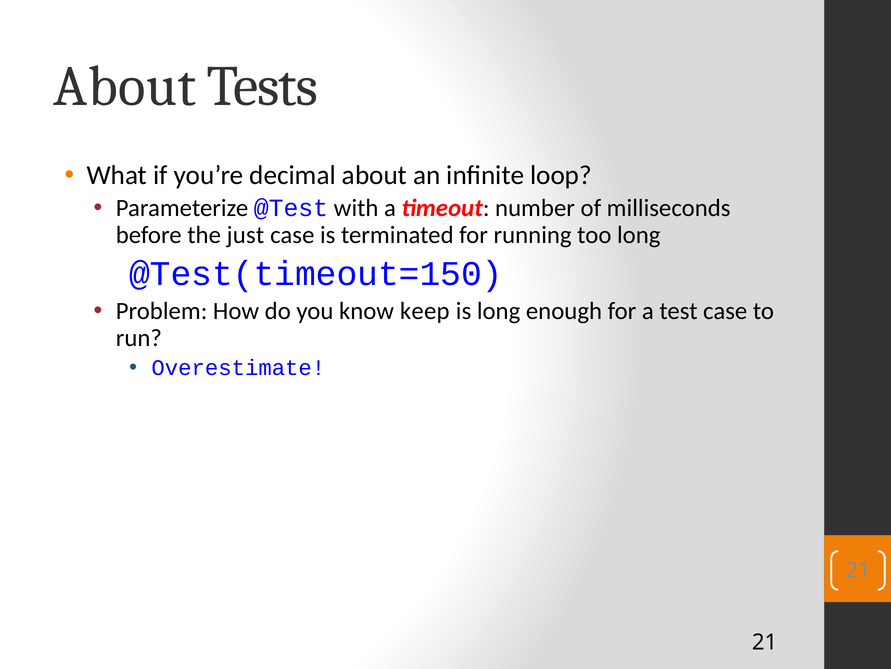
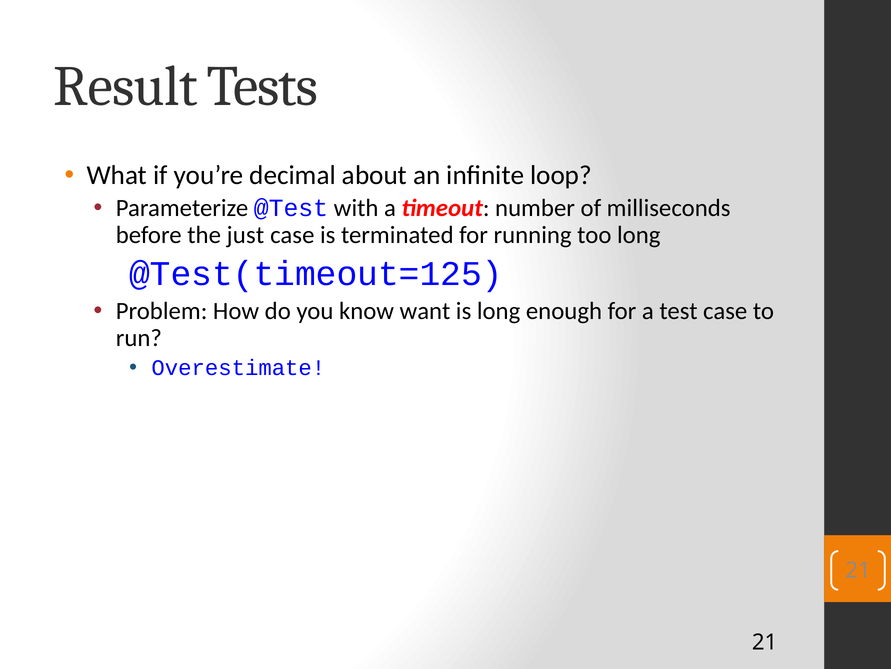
About at (125, 86): About -> Result
@Test(timeout=150: @Test(timeout=150 -> @Test(timeout=125
keep: keep -> want
